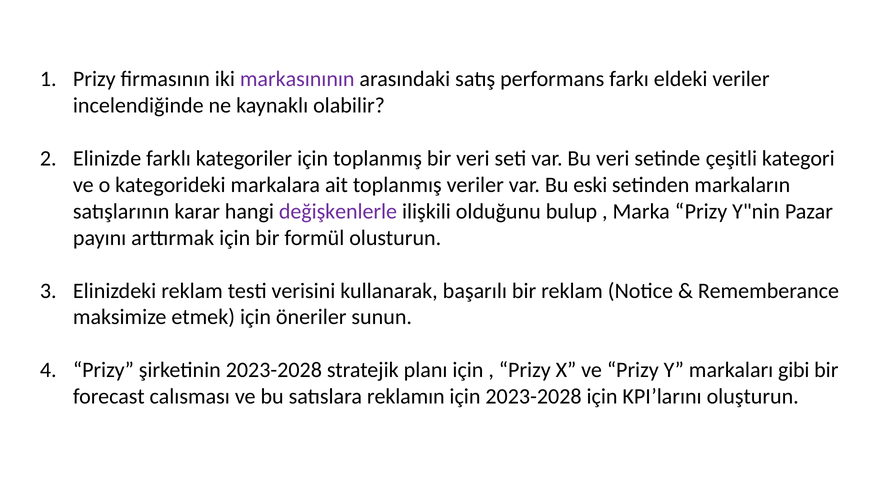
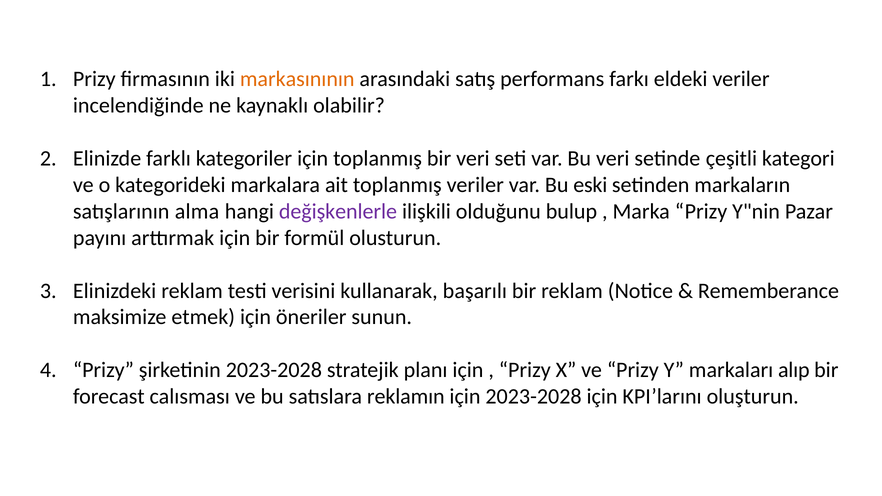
markasınının colour: purple -> orange
karar: karar -> alma
gibi: gibi -> alıp
